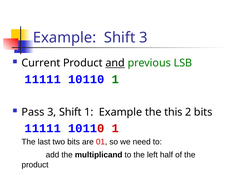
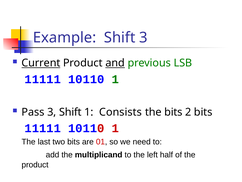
Current underline: none -> present
1 Example: Example -> Consists
the this: this -> bits
